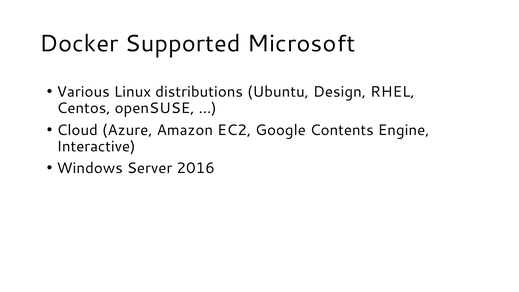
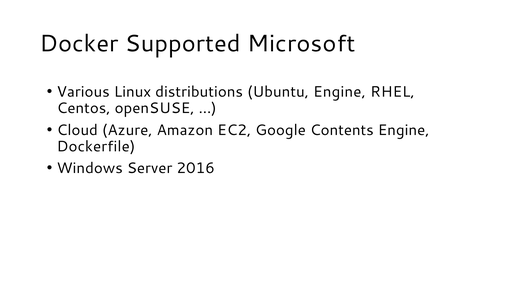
Ubuntu Design: Design -> Engine
Interactive: Interactive -> Dockerfile
